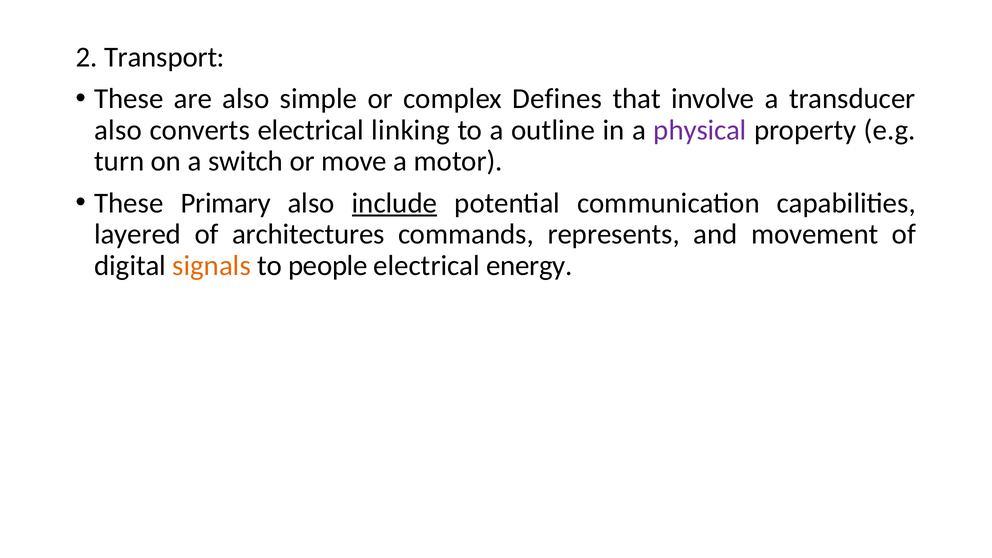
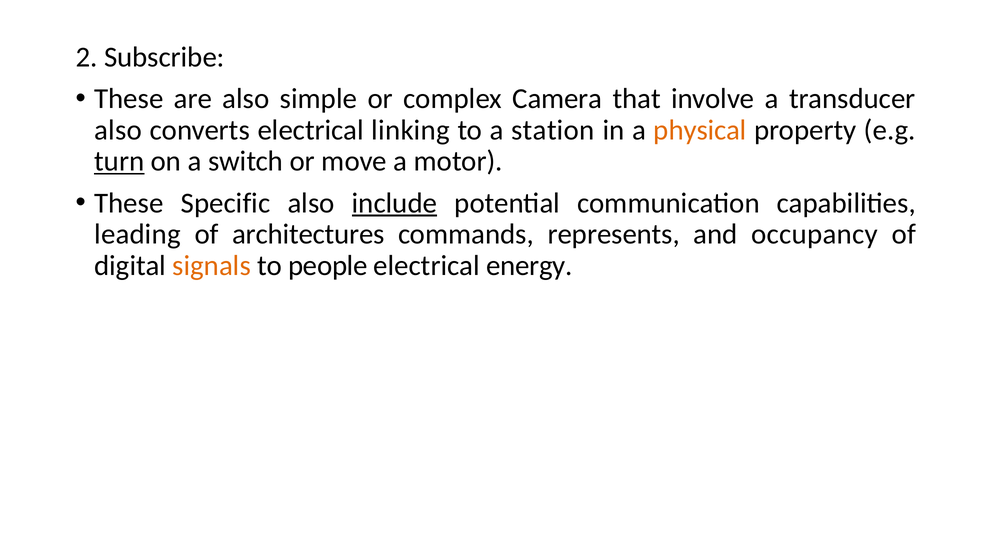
Transport: Transport -> Subscribe
Defines: Defines -> Camera
outline: outline -> station
physical colour: purple -> orange
turn underline: none -> present
Primary: Primary -> Specific
layered: layered -> leading
movement: movement -> occupancy
